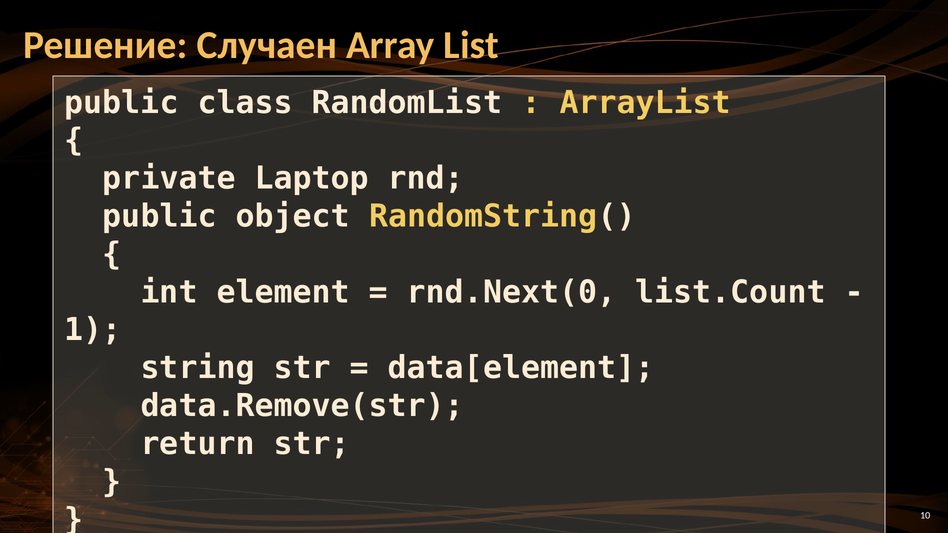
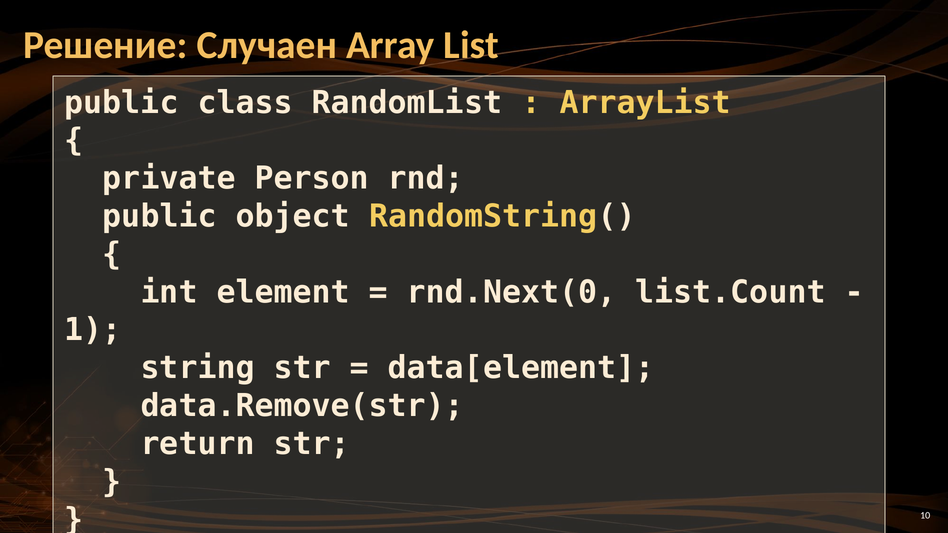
Laptop: Laptop -> Person
